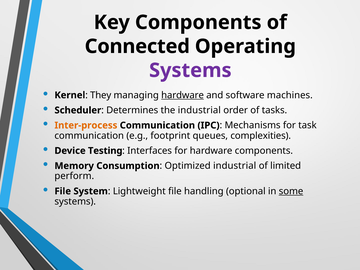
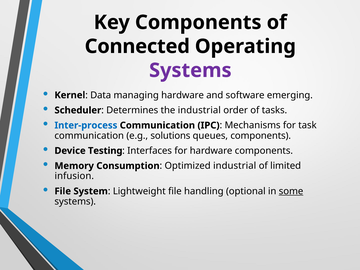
They: They -> Data
hardware at (183, 95) underline: present -> none
machines: machines -> emerging
Inter-process colour: orange -> blue
footprint: footprint -> solutions
queues complexities: complexities -> components
perform: perform -> infusion
